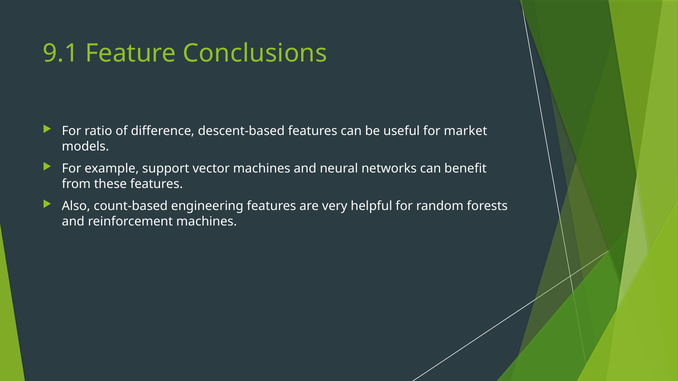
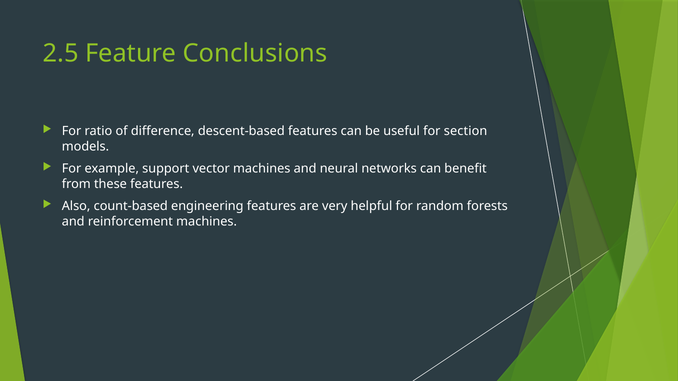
9.1: 9.1 -> 2.5
market: market -> section
